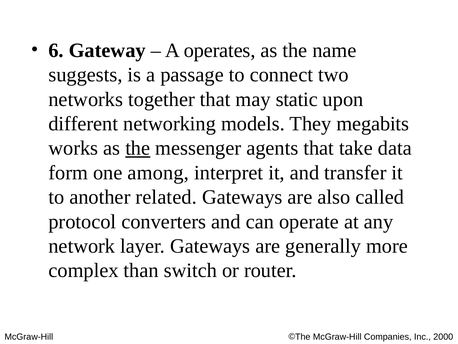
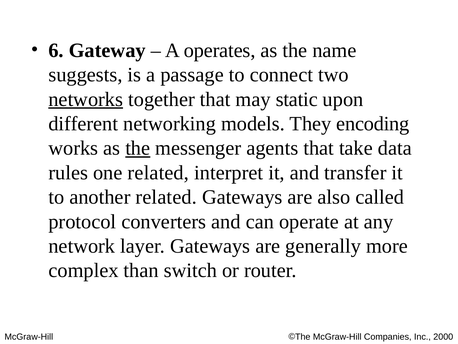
networks underline: none -> present
megabits: megabits -> encoding
form: form -> rules
one among: among -> related
